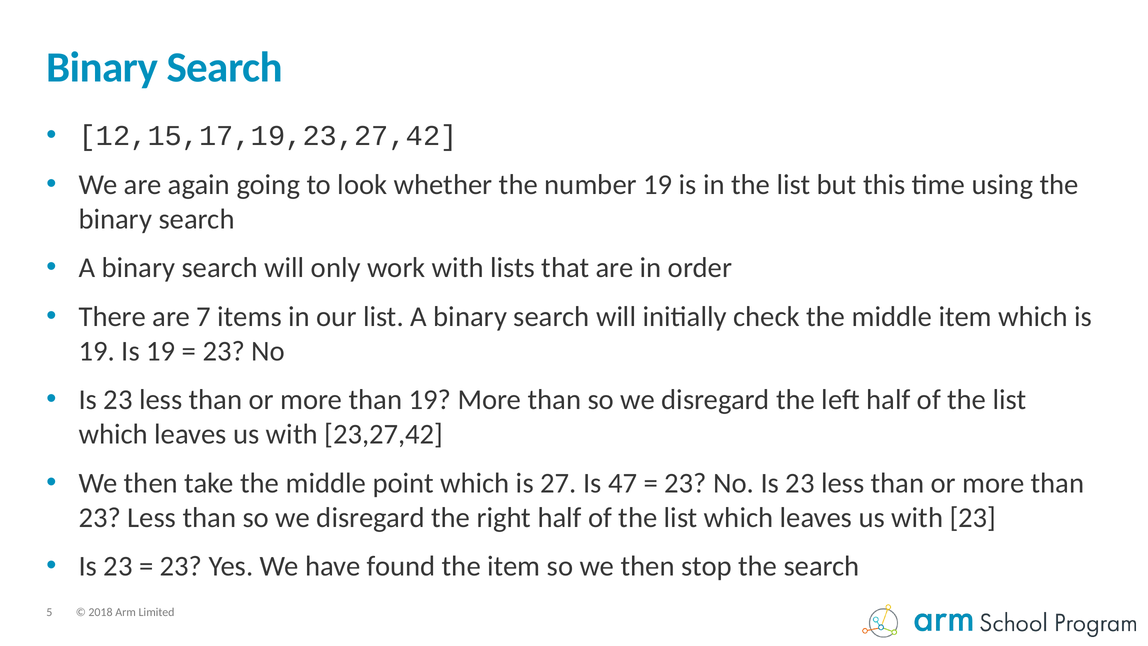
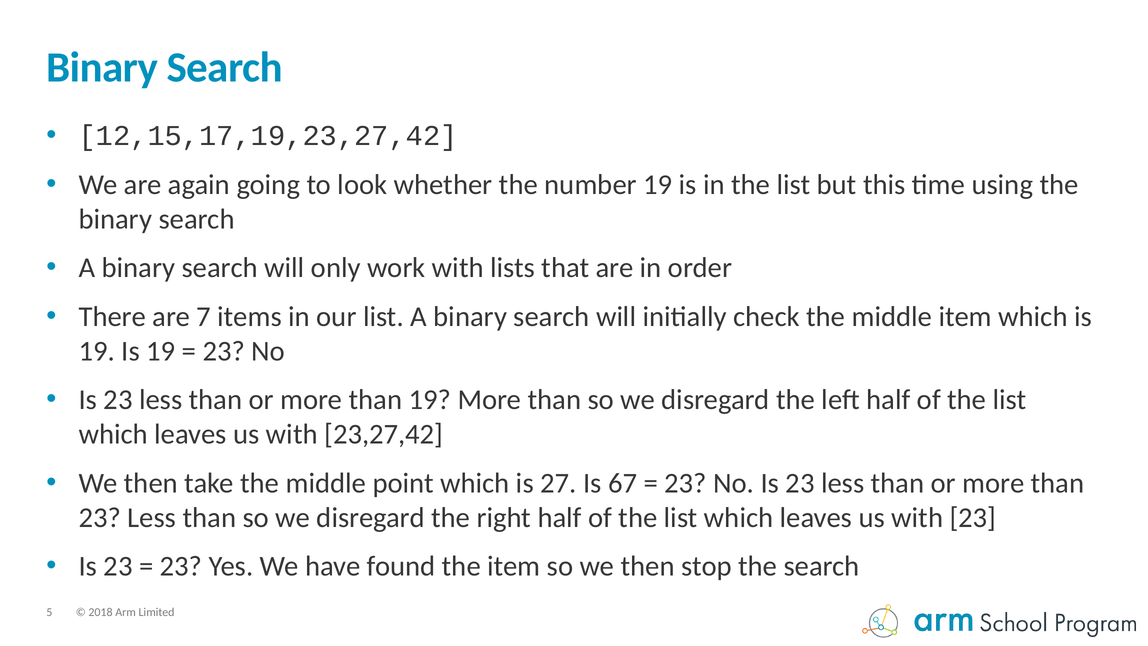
47: 47 -> 67
